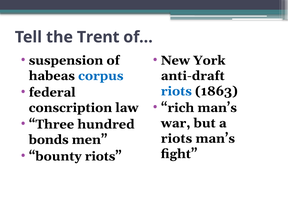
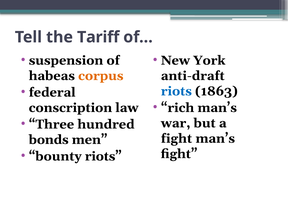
Trent: Trent -> Tariff
corpus colour: blue -> orange
riots at (176, 138): riots -> fight
